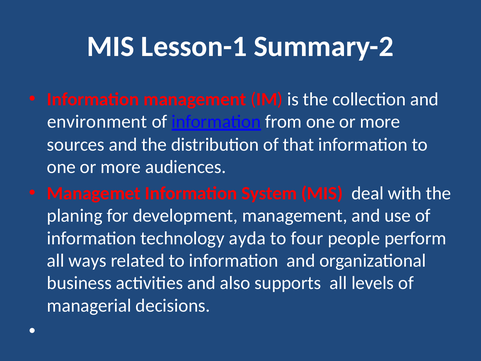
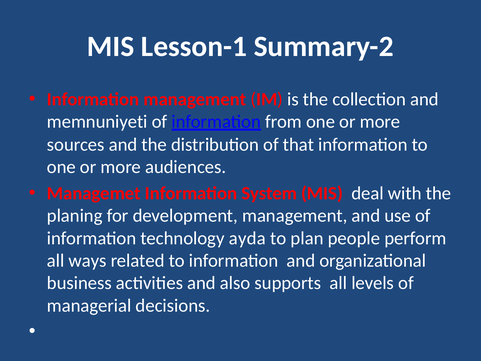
environment: environment -> memnuniyeti
four: four -> plan
